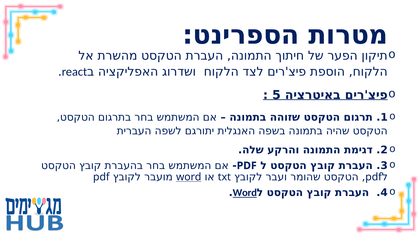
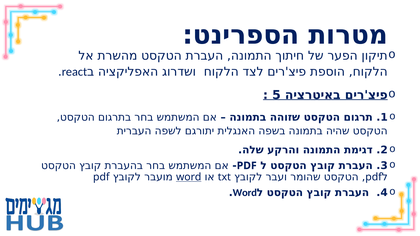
Word at (245, 193) underline: present -> none
